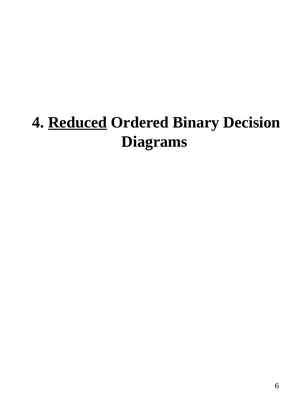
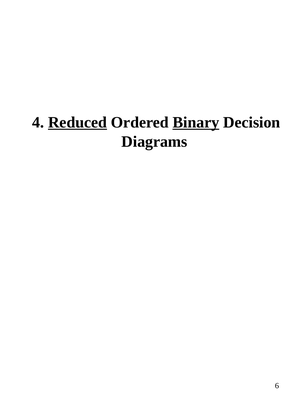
Binary underline: none -> present
